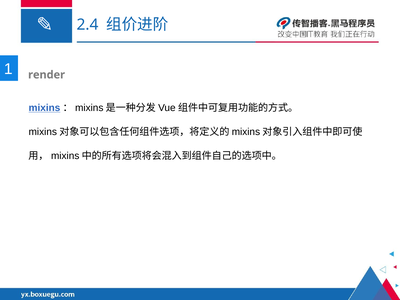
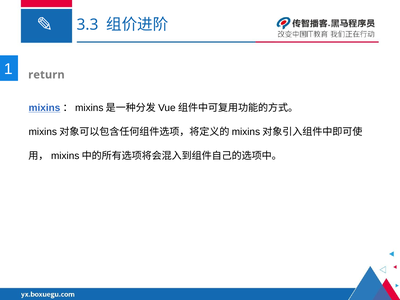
2.4: 2.4 -> 3.3
render: render -> return
